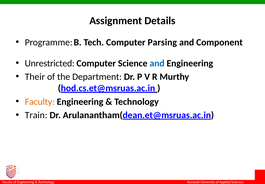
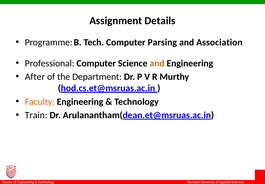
Component: Component -> Association
Unrestricted: Unrestricted -> Professional
and at (157, 63) colour: blue -> orange
Their: Their -> After
